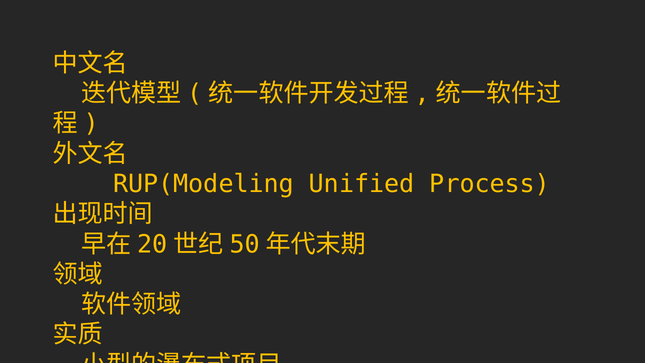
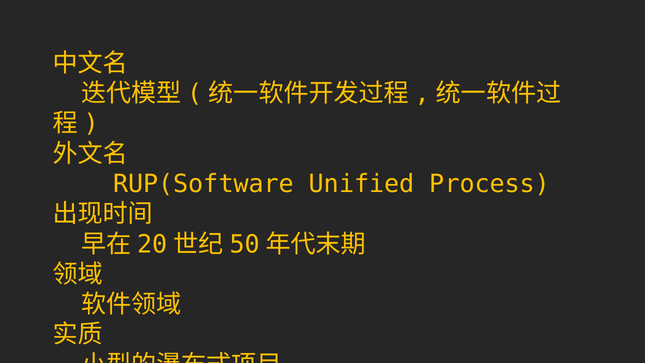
RUP(Modeling: RUP(Modeling -> RUP(Software
